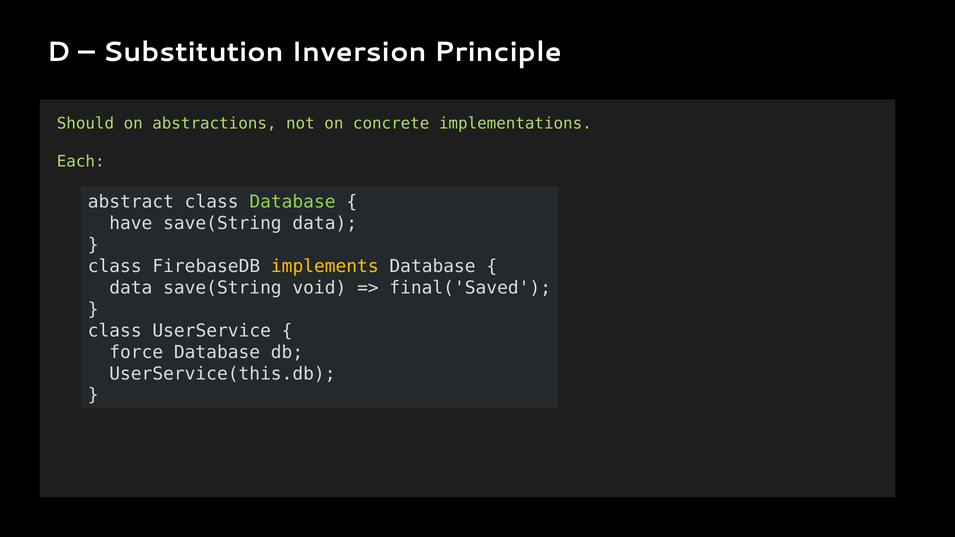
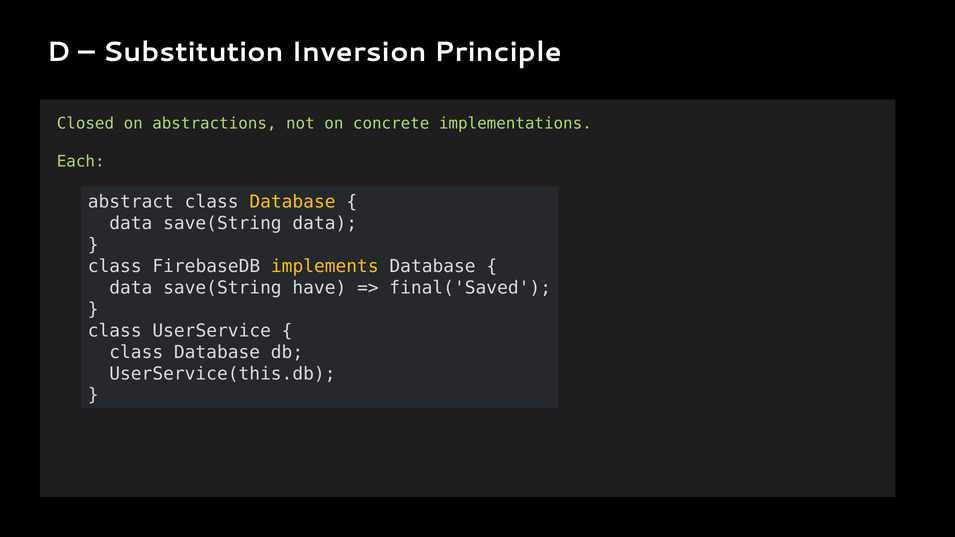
Should: Should -> Closed
Database at (292, 202) colour: light green -> yellow
have at (131, 223): have -> data
void: void -> have
force at (136, 352): force -> class
